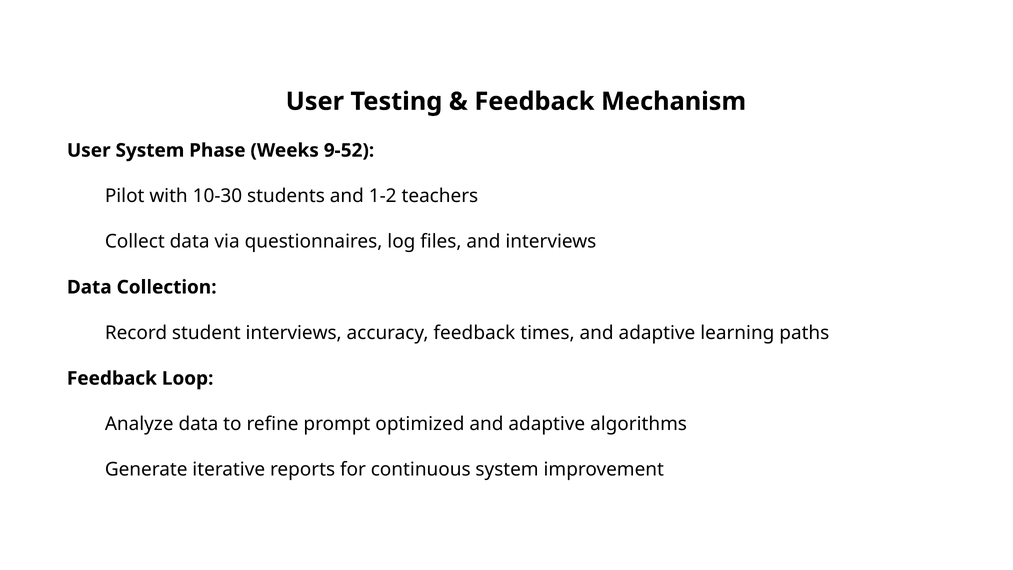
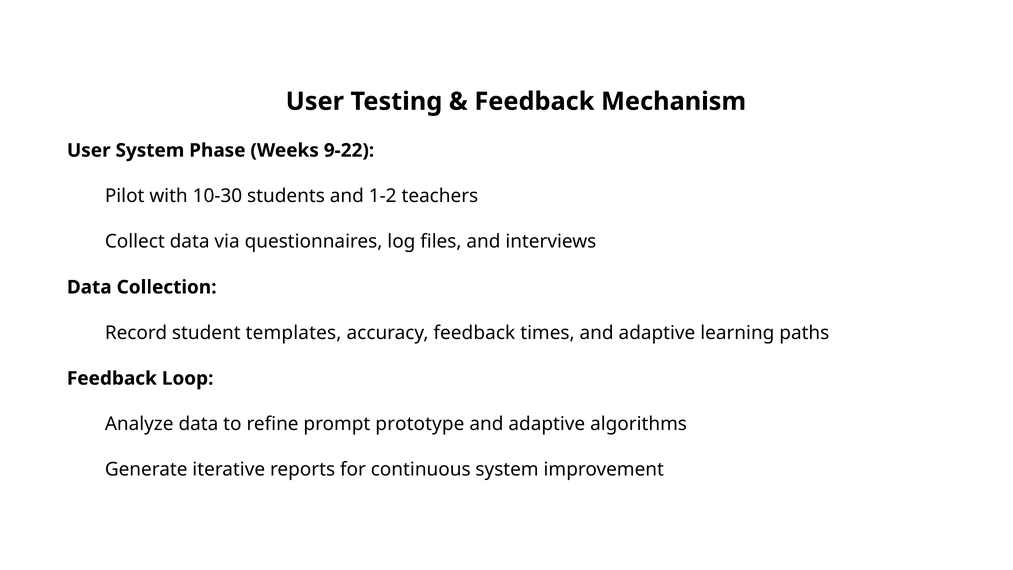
9-52: 9-52 -> 9-22
student interviews: interviews -> templates
optimized: optimized -> prototype
